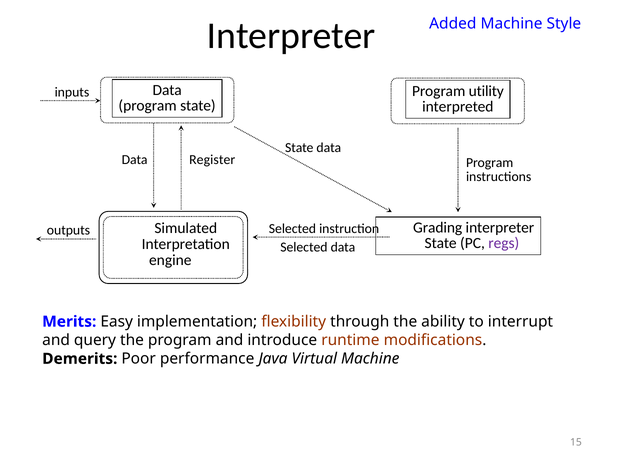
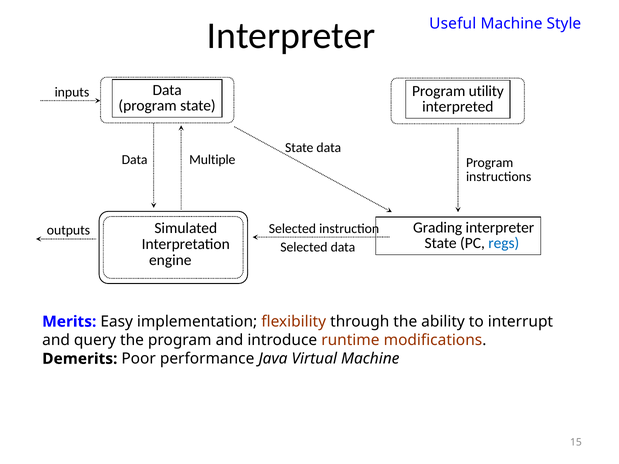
Added: Added -> Useful
Register: Register -> Multiple
regs colour: purple -> blue
